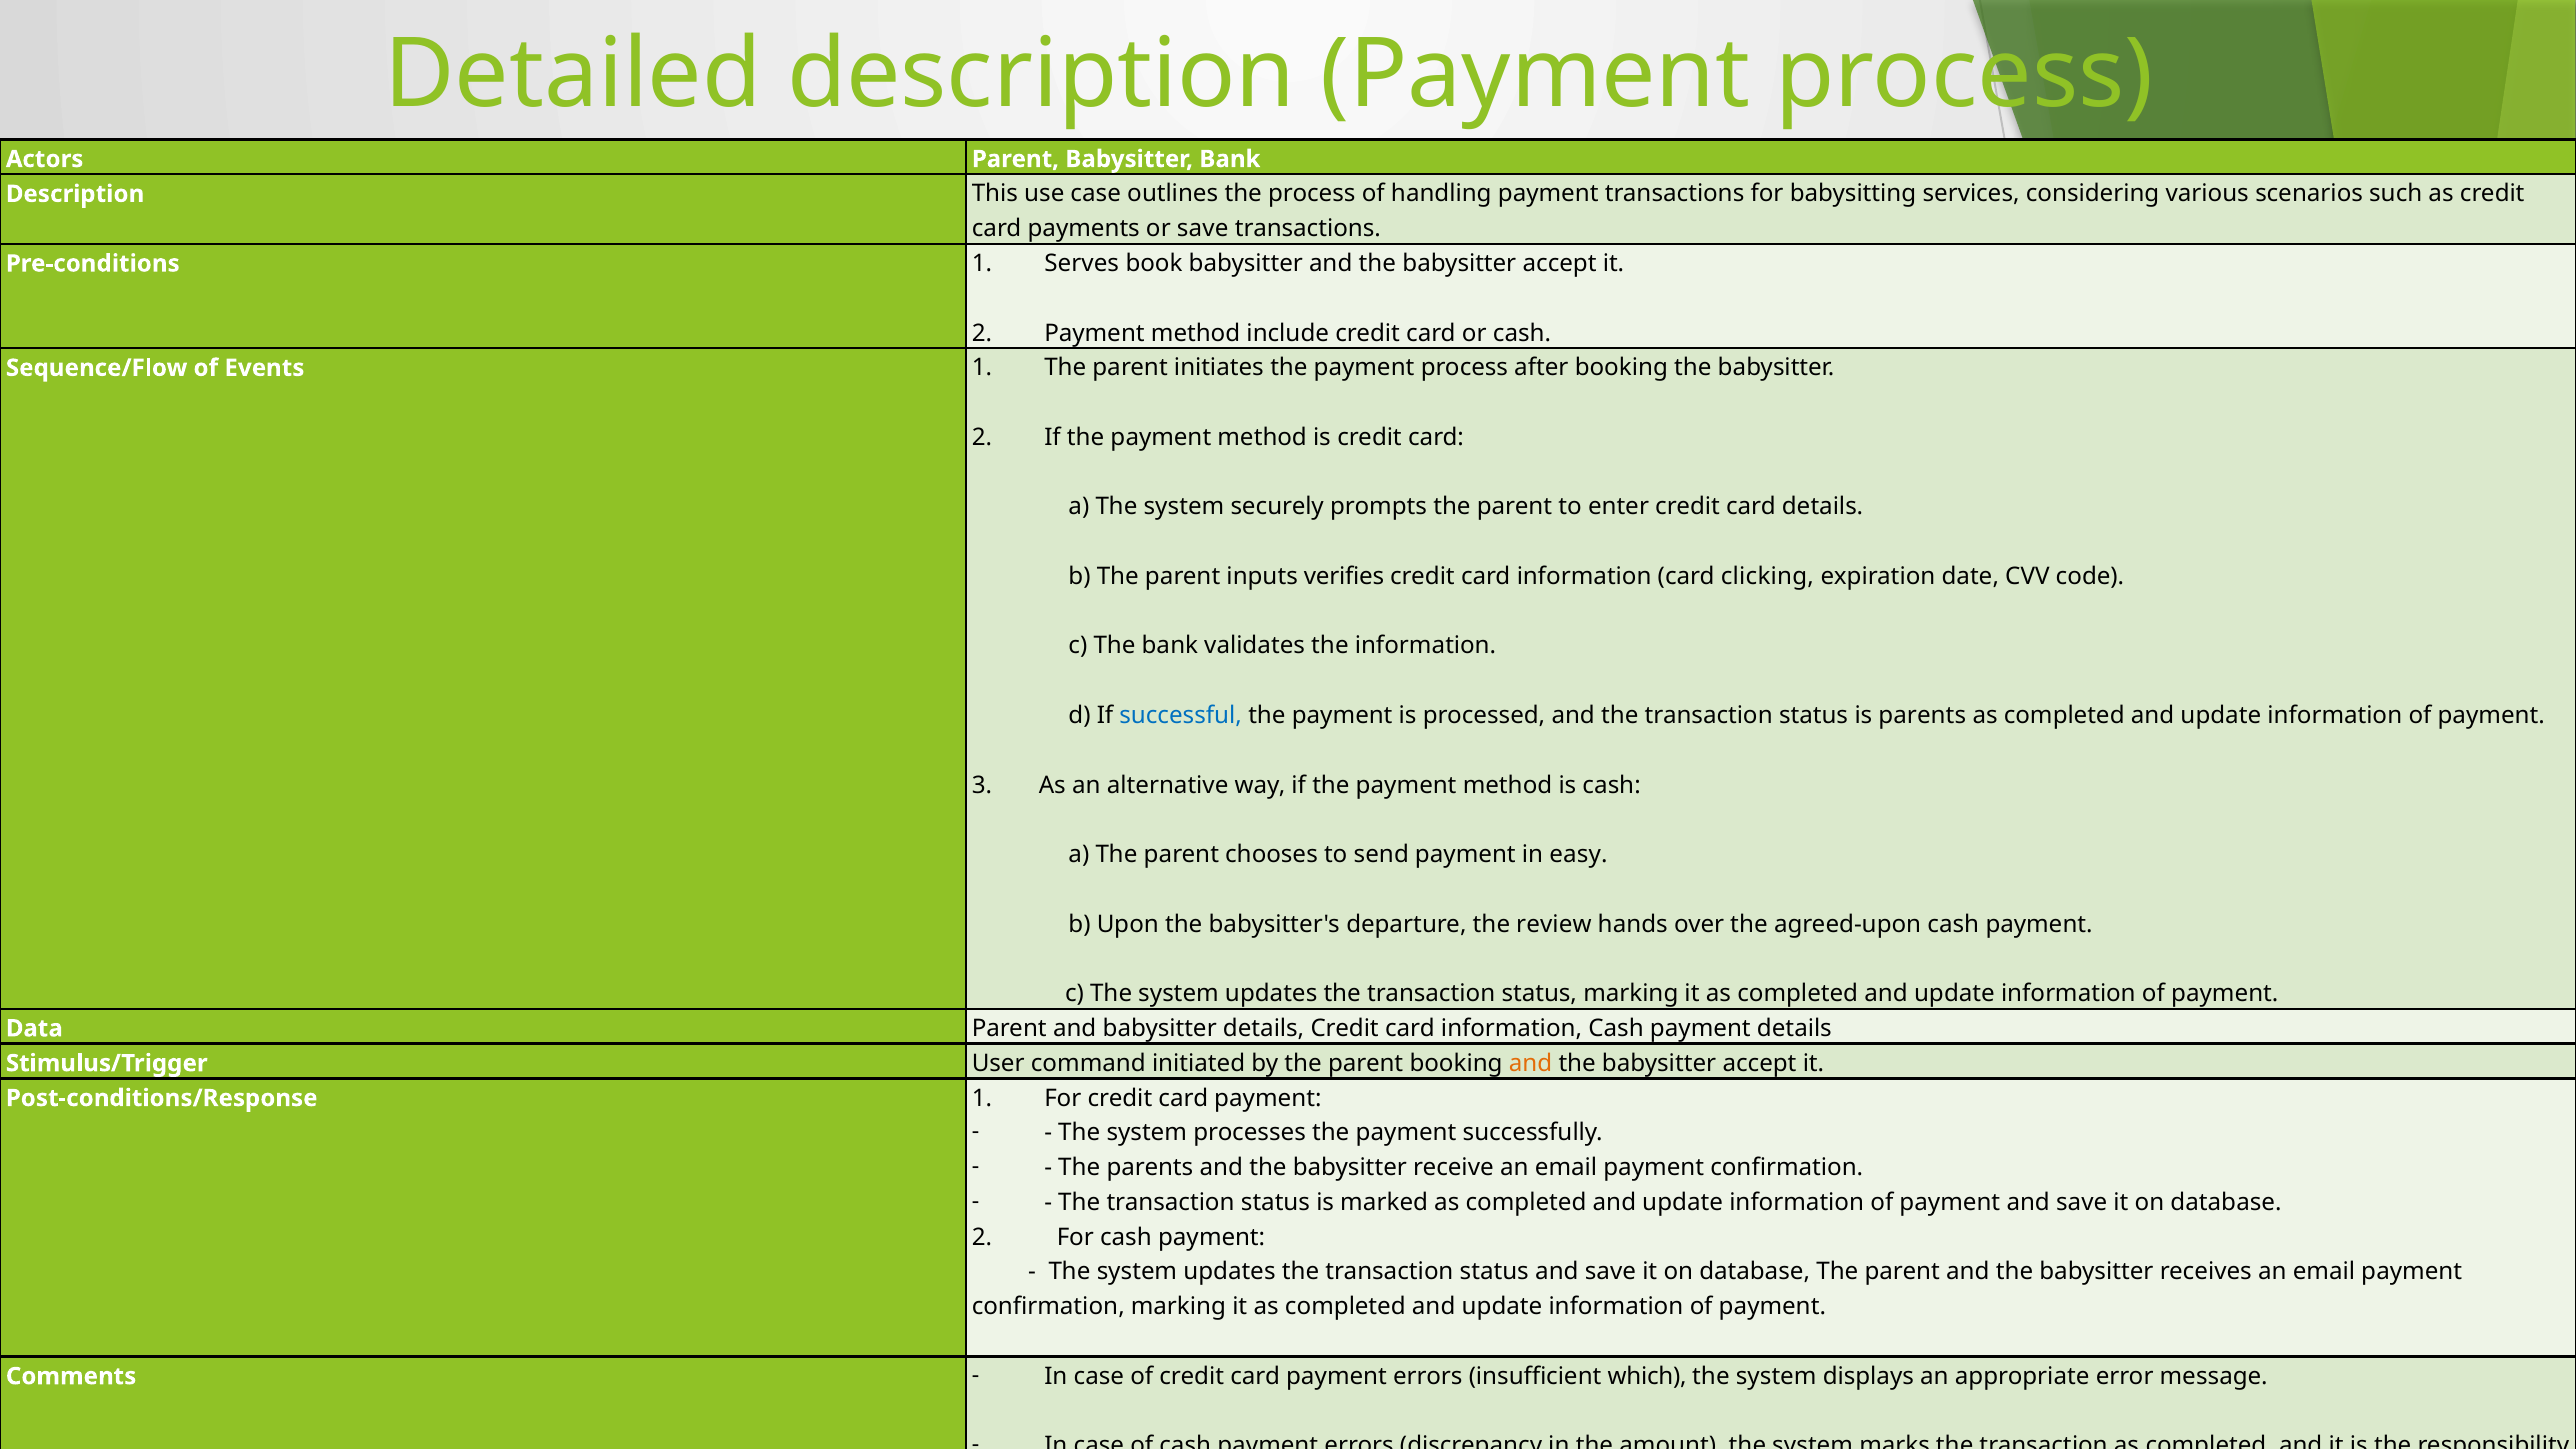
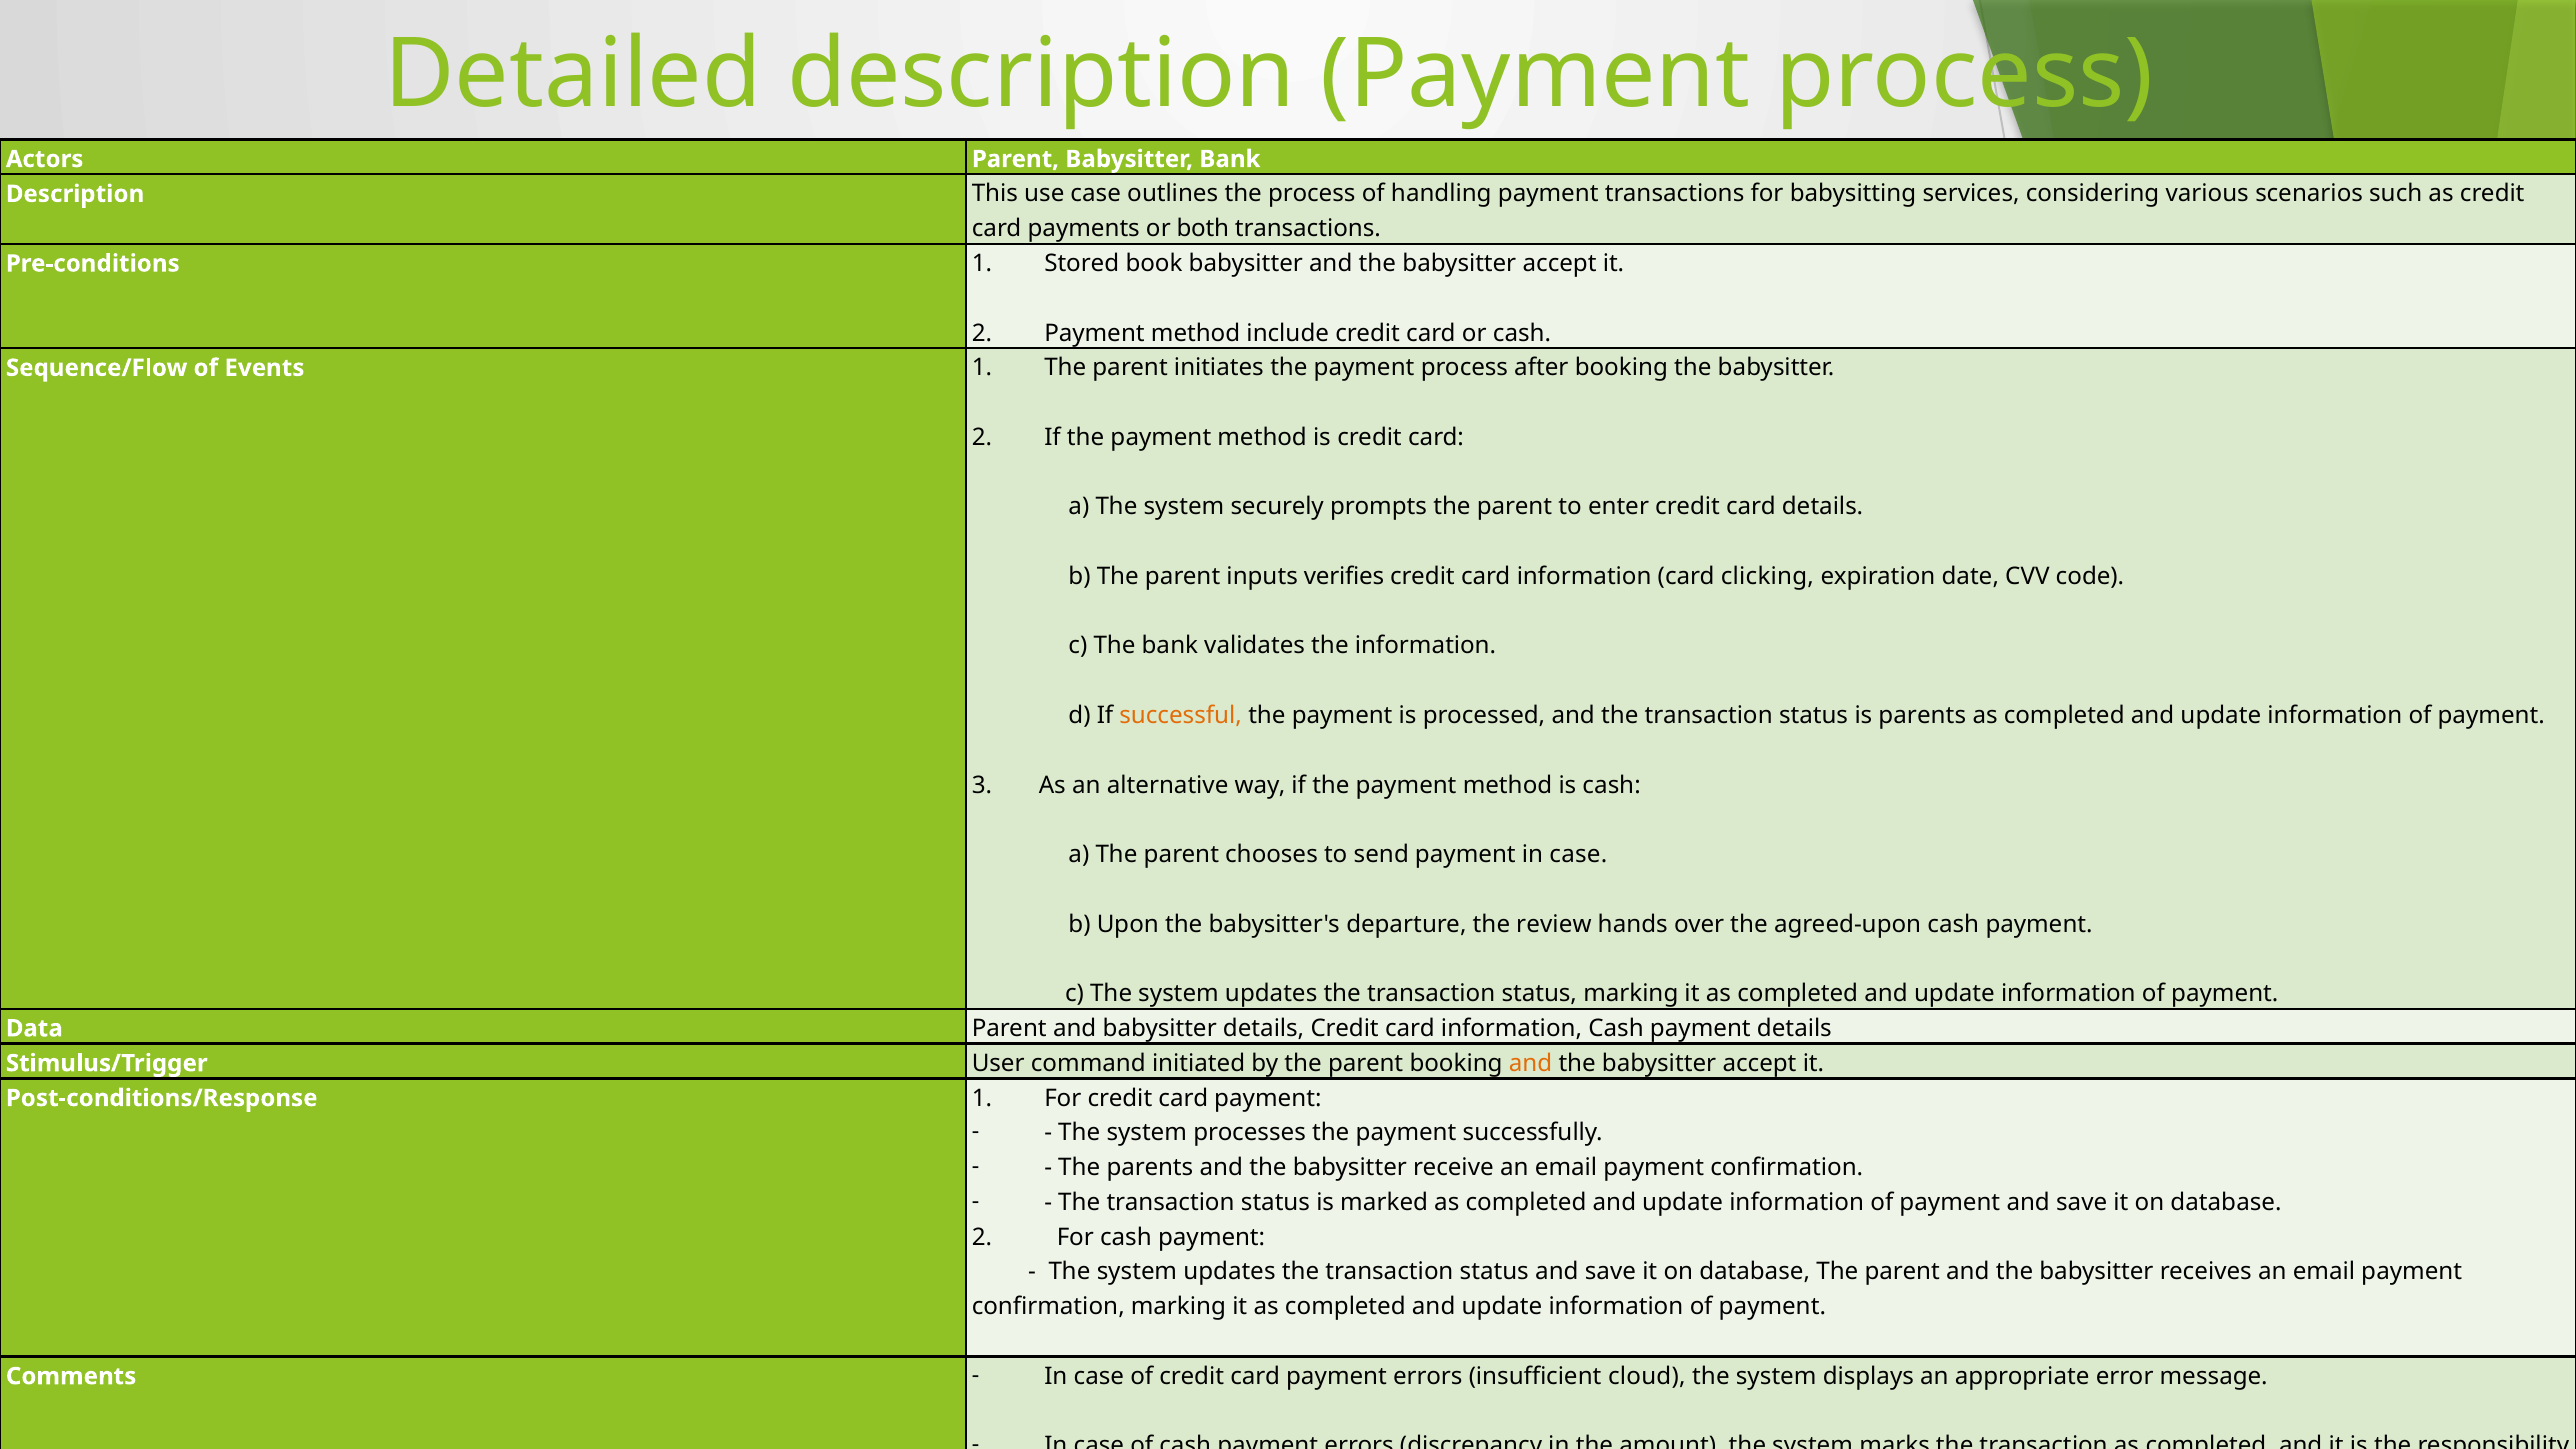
or save: save -> both
Serves: Serves -> Stored
successful at (1181, 716) colour: blue -> orange
payment in easy: easy -> case
which: which -> cloud
